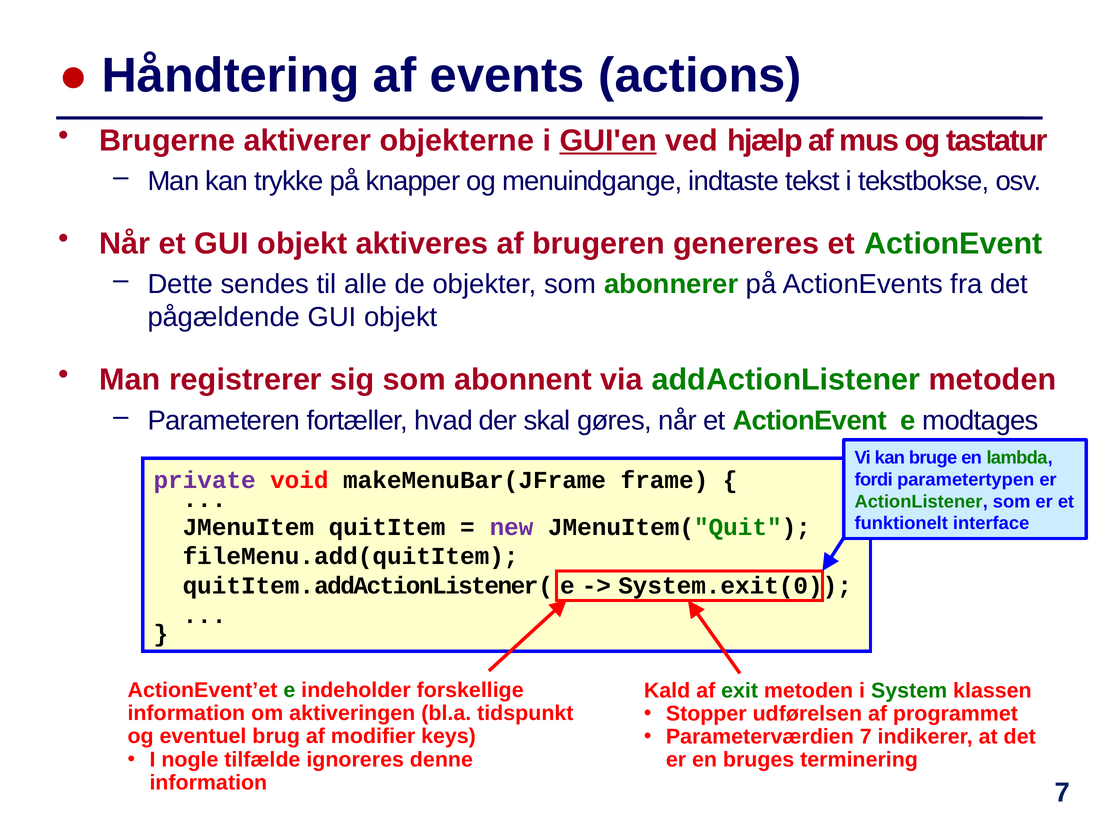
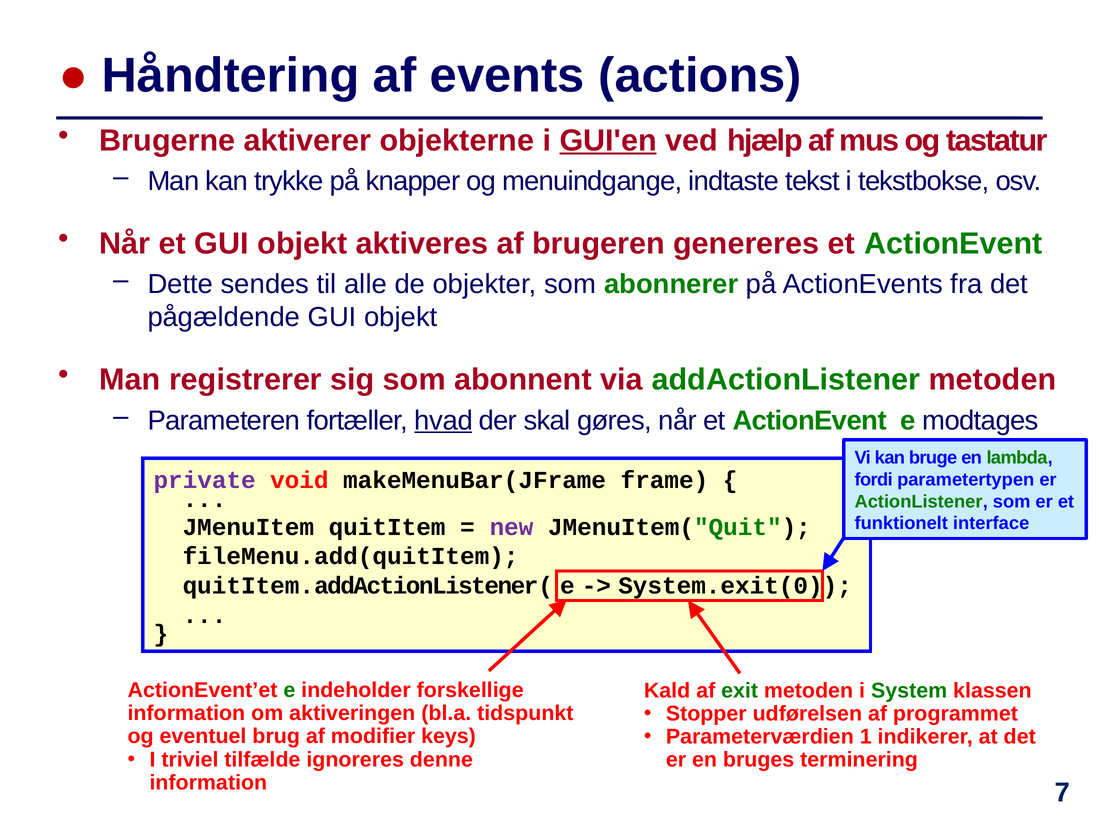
hvad underline: none -> present
Parameterværdien 7: 7 -> 1
nogle: nogle -> triviel
